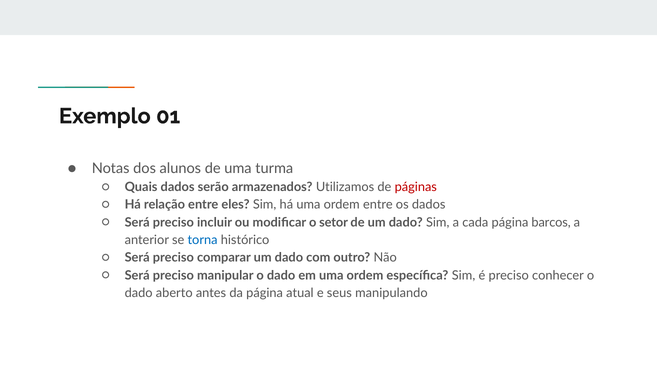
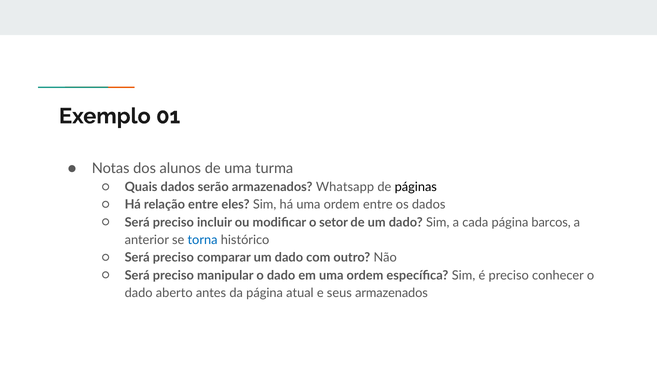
Utilizamos: Utilizamos -> Whatsapp
páginas colour: red -> black
seus manipulando: manipulando -> armazenados
